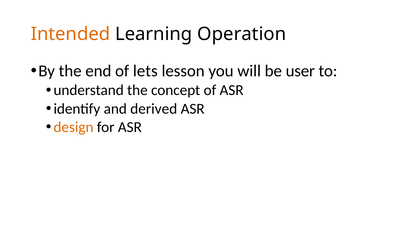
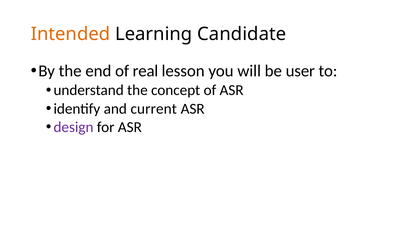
Operation: Operation -> Candidate
lets: lets -> real
derived: derived -> current
design colour: orange -> purple
